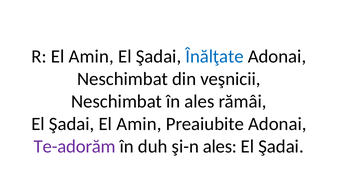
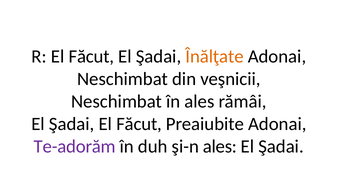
R El Amin: Amin -> Făcut
Înălţate colour: blue -> orange
Şadai El Amin: Amin -> Făcut
